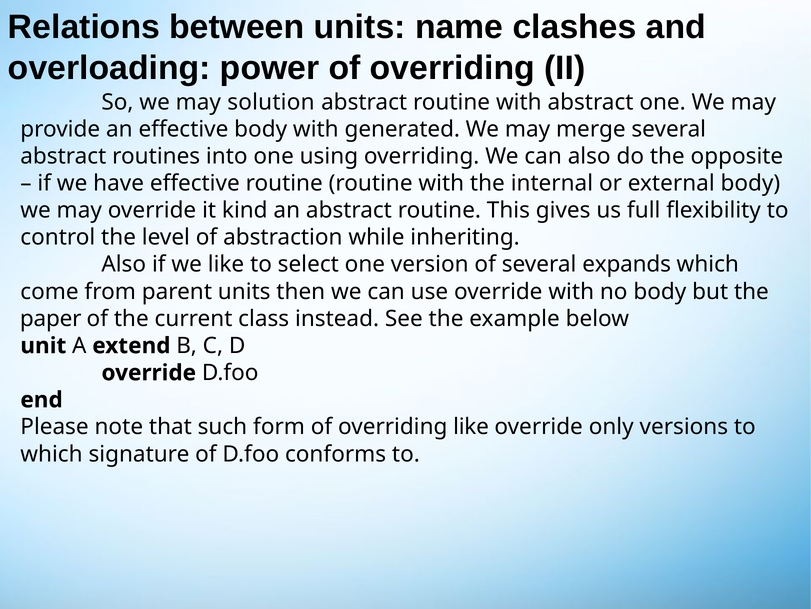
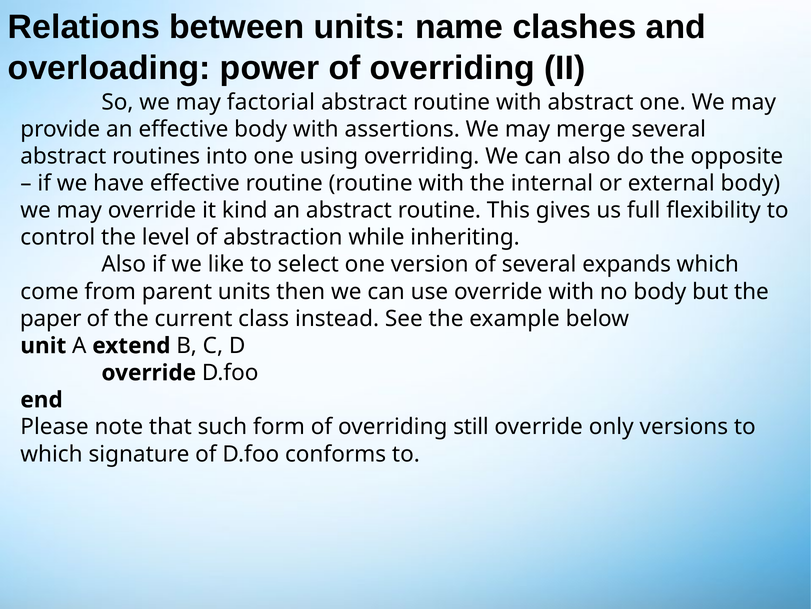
solution: solution -> factorial
generated: generated -> assertions
overriding like: like -> still
